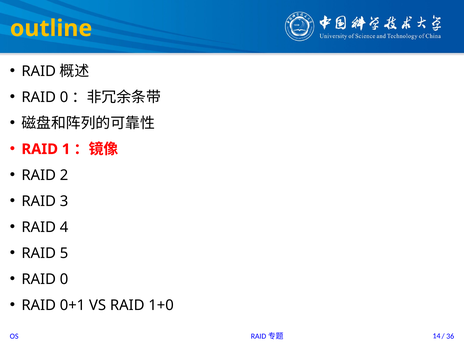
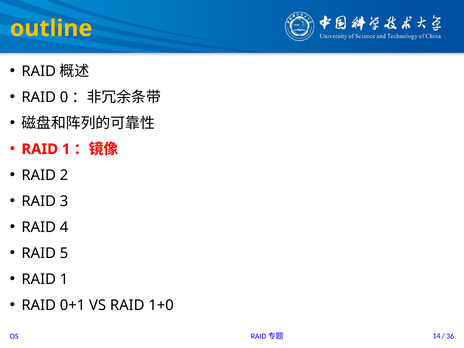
0 at (64, 279): 0 -> 1
